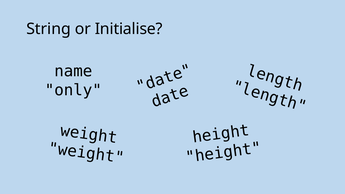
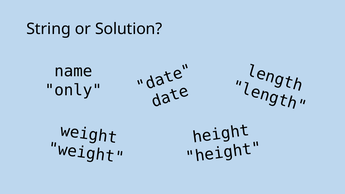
Initialise: Initialise -> Solution
